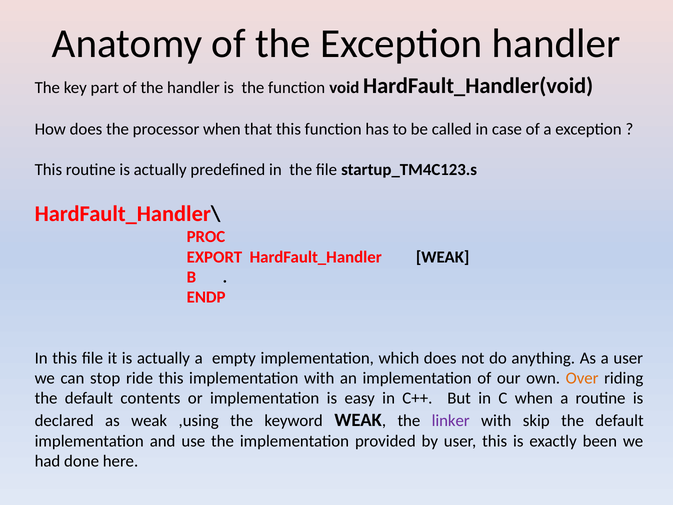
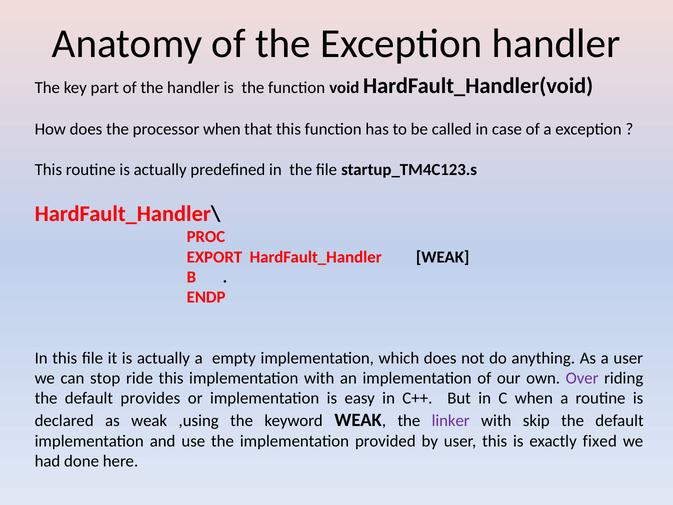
Over colour: orange -> purple
contents: contents -> provides
been: been -> fixed
